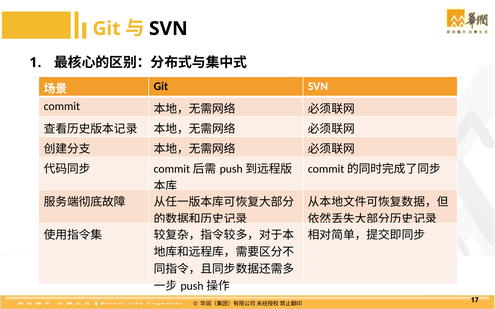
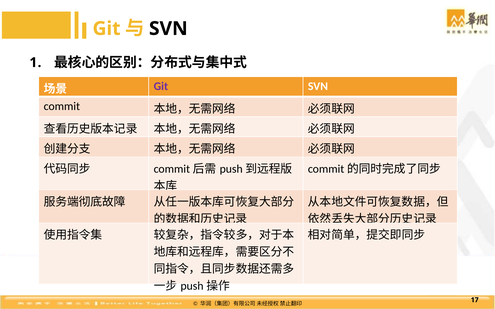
Git at (161, 86) colour: black -> purple
